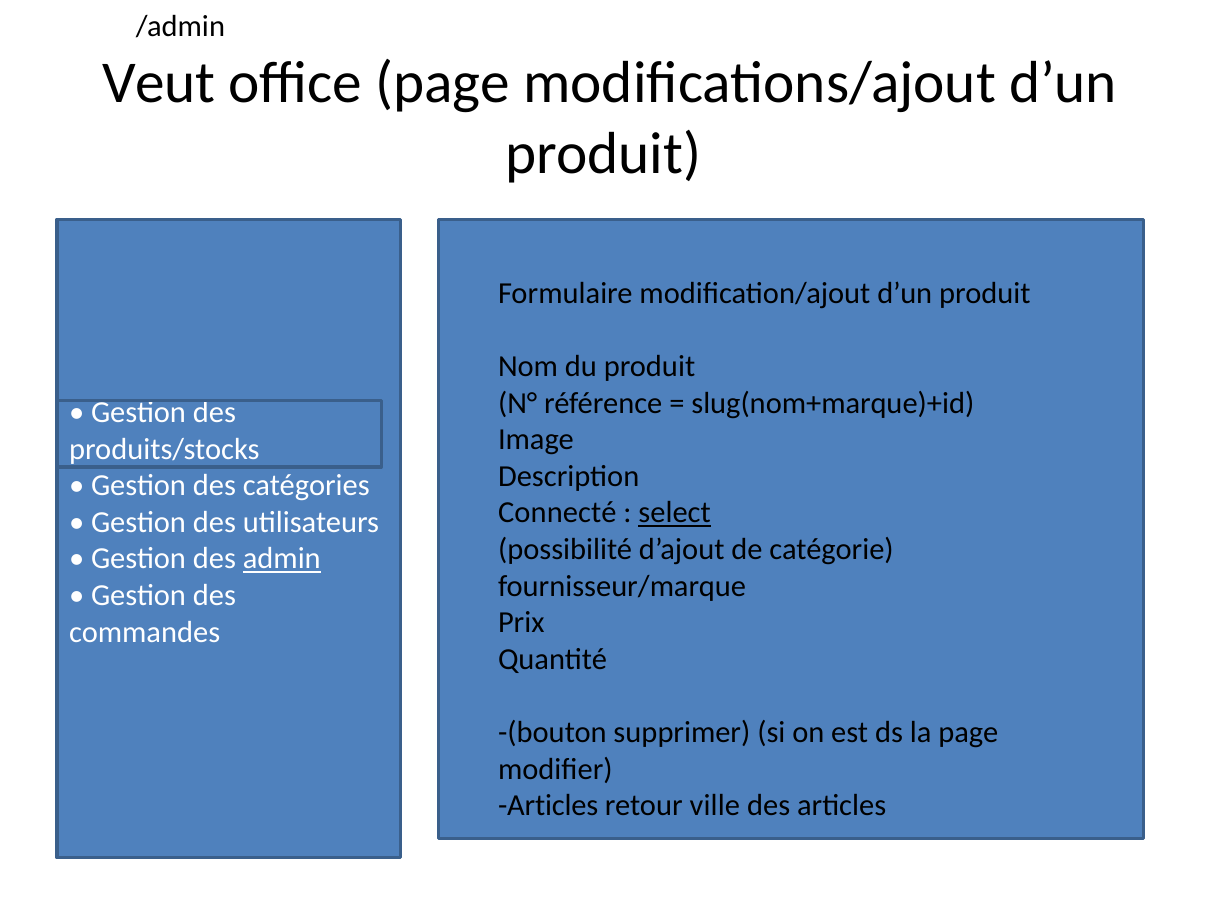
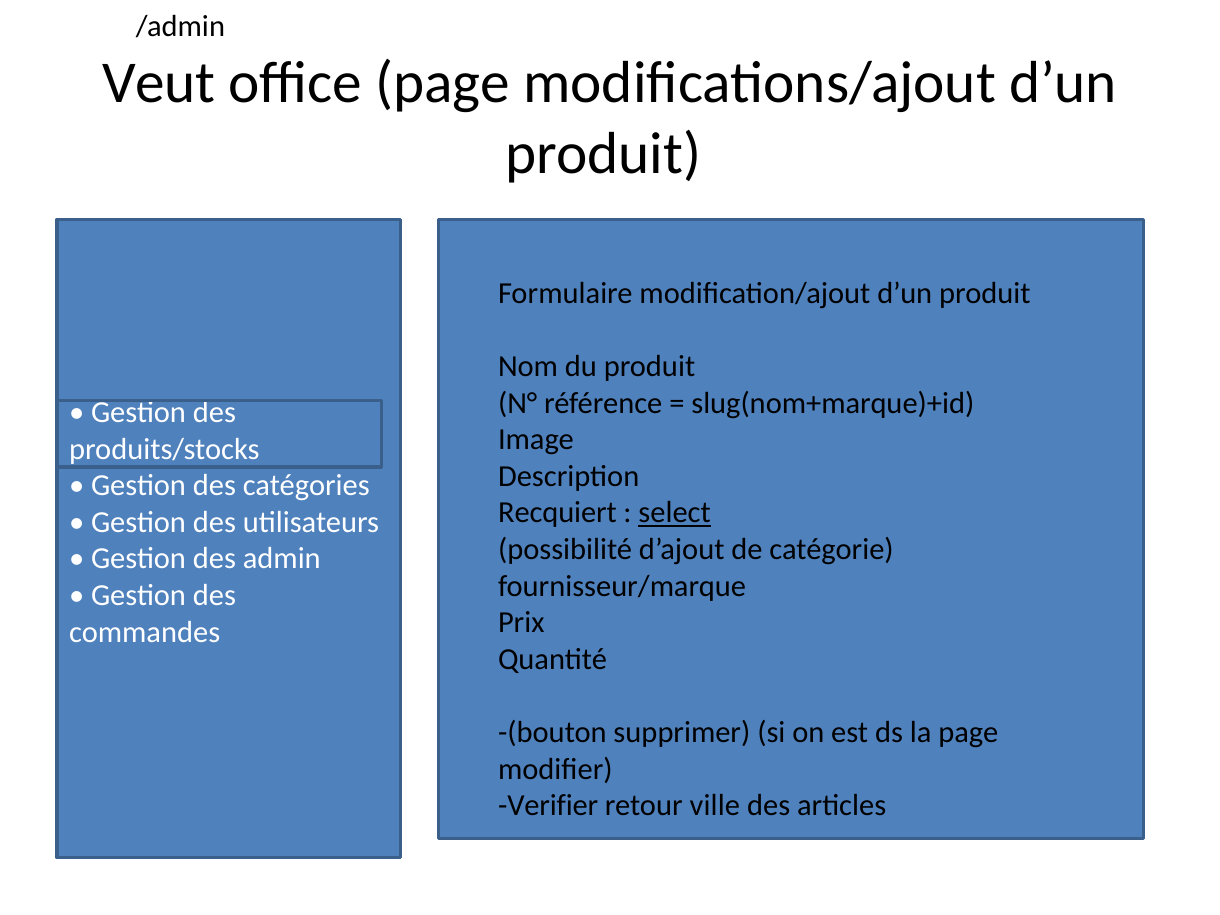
Connecté: Connecté -> Recquiert
admin underline: present -> none
Articles at (548, 806): Articles -> Verifier
